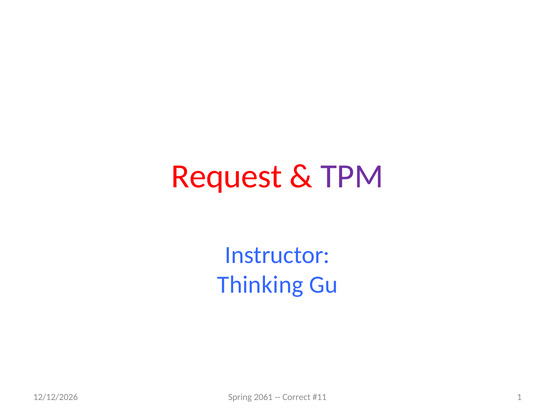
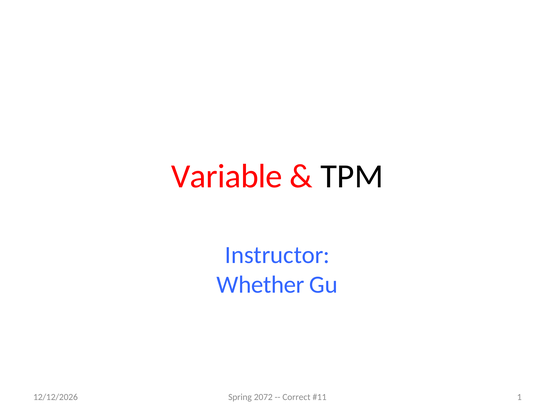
Request: Request -> Variable
TPM colour: purple -> black
Thinking: Thinking -> Whether
2061: 2061 -> 2072
